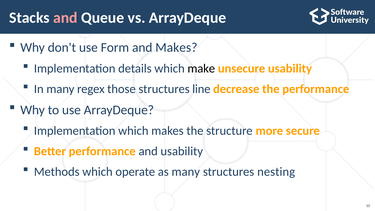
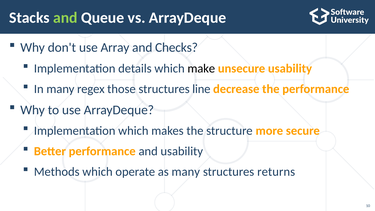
and at (65, 18) colour: pink -> light green
Form: Form -> Array
and Makes: Makes -> Checks
nesting: nesting -> returns
